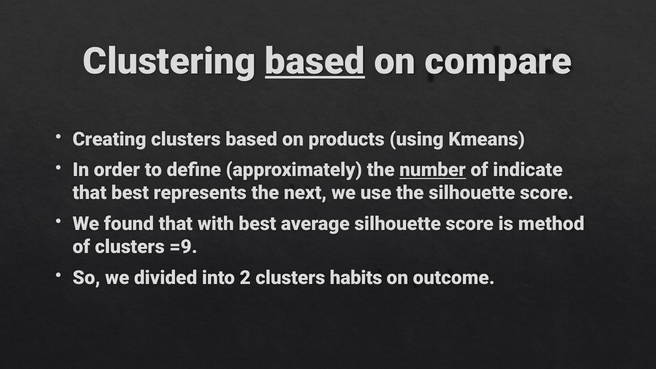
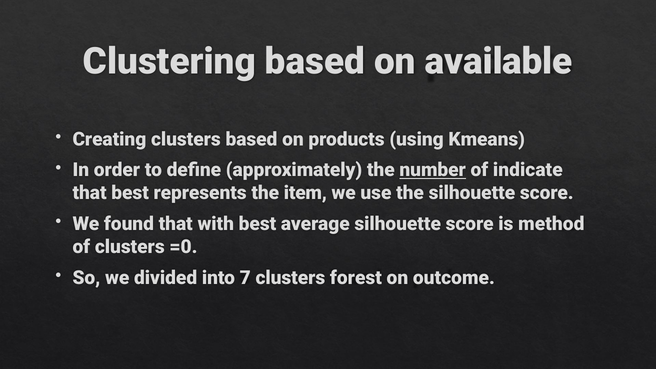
based at (315, 61) underline: present -> none
compare: compare -> available
next: next -> item
=9: =9 -> =0
2: 2 -> 7
habits: habits -> forest
